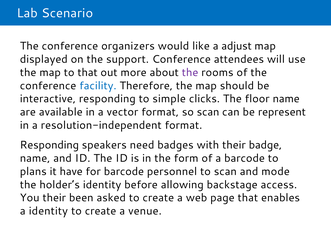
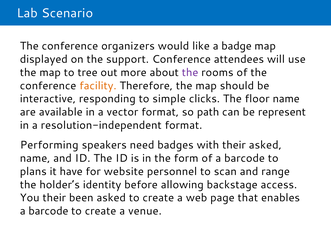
adjust: adjust -> badge
to that: that -> tree
facility colour: blue -> orange
so scan: scan -> path
Responding at (49, 145): Responding -> Performing
their badge: badge -> asked
for barcode: barcode -> website
mode: mode -> range
identity at (48, 211): identity -> barcode
